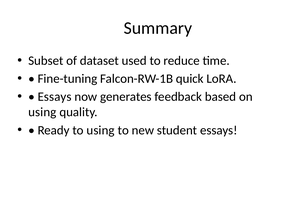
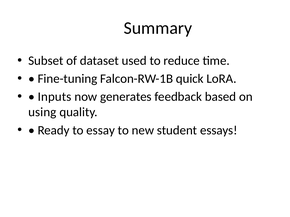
Essays at (55, 97): Essays -> Inputs
to using: using -> essay
